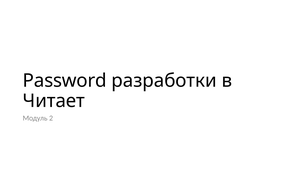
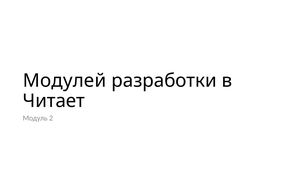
Password: Password -> Модулей
